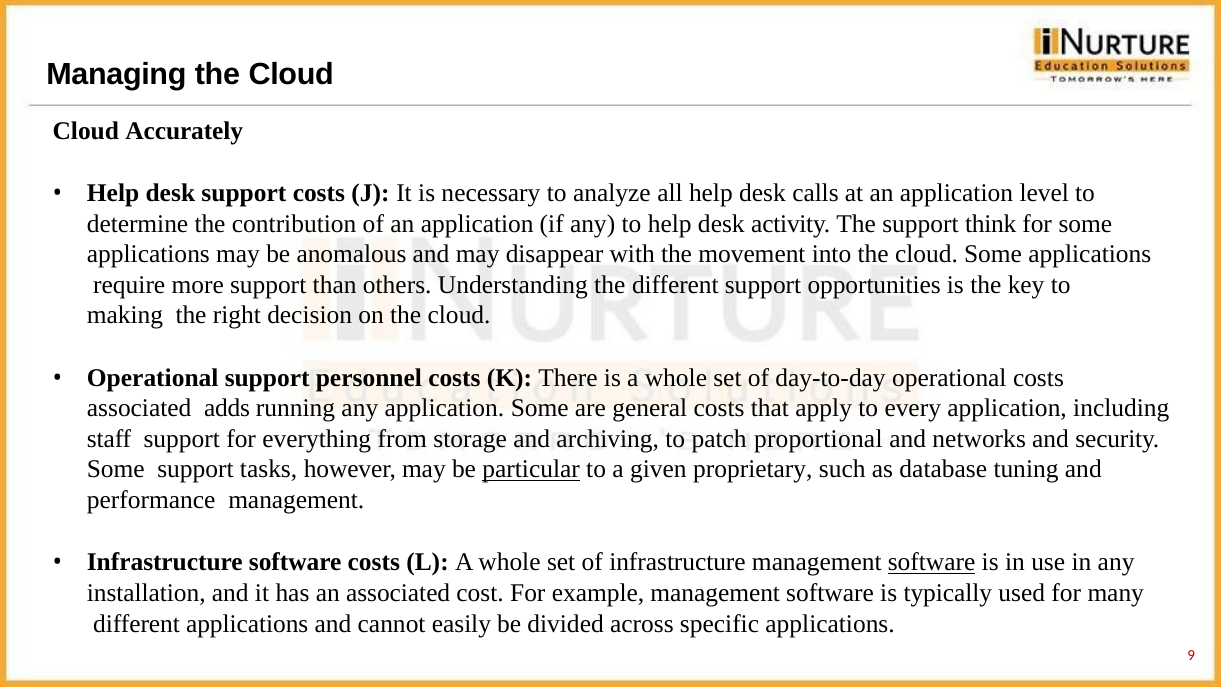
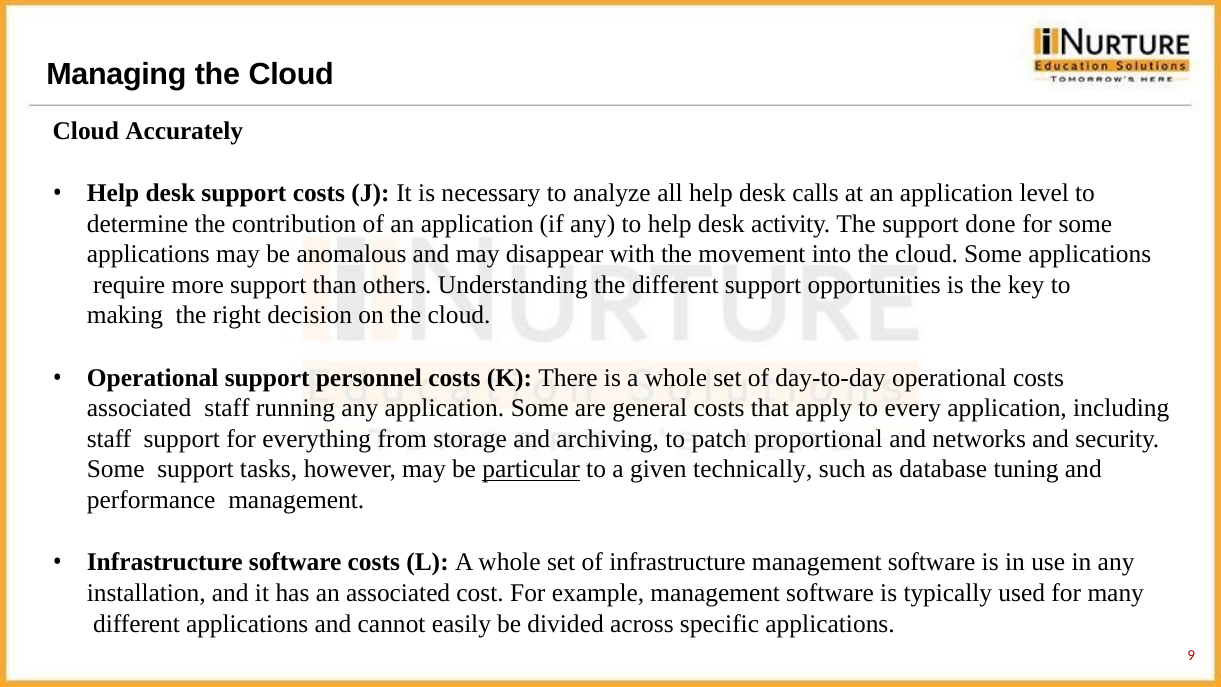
think: think -> done
associated adds: adds -> staff
proprietary: proprietary -> technically
software at (932, 562) underline: present -> none
